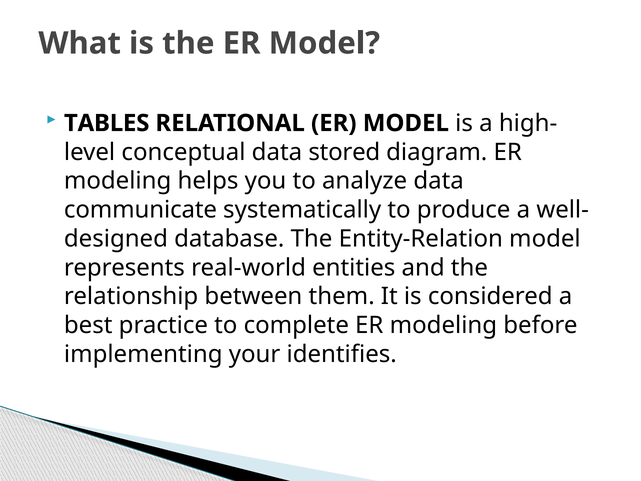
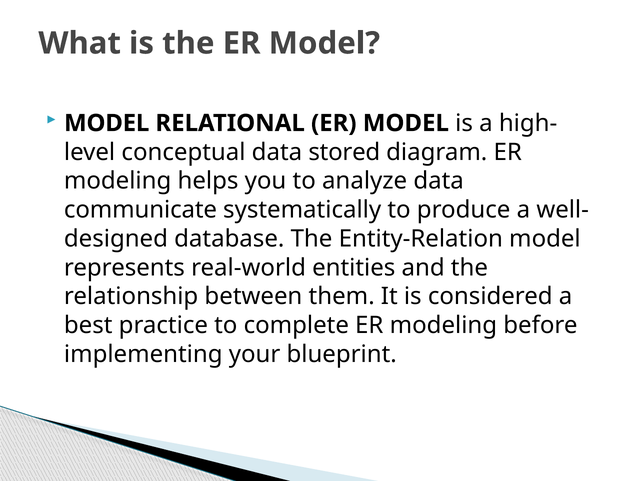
TABLES at (107, 123): TABLES -> MODEL
identifies: identifies -> blueprint
